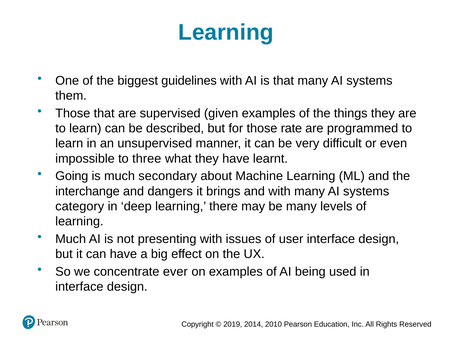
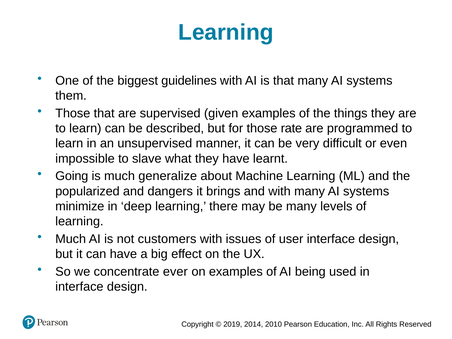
three: three -> slave
secondary: secondary -> generalize
interchange: interchange -> popularized
category: category -> minimize
presenting: presenting -> customers
